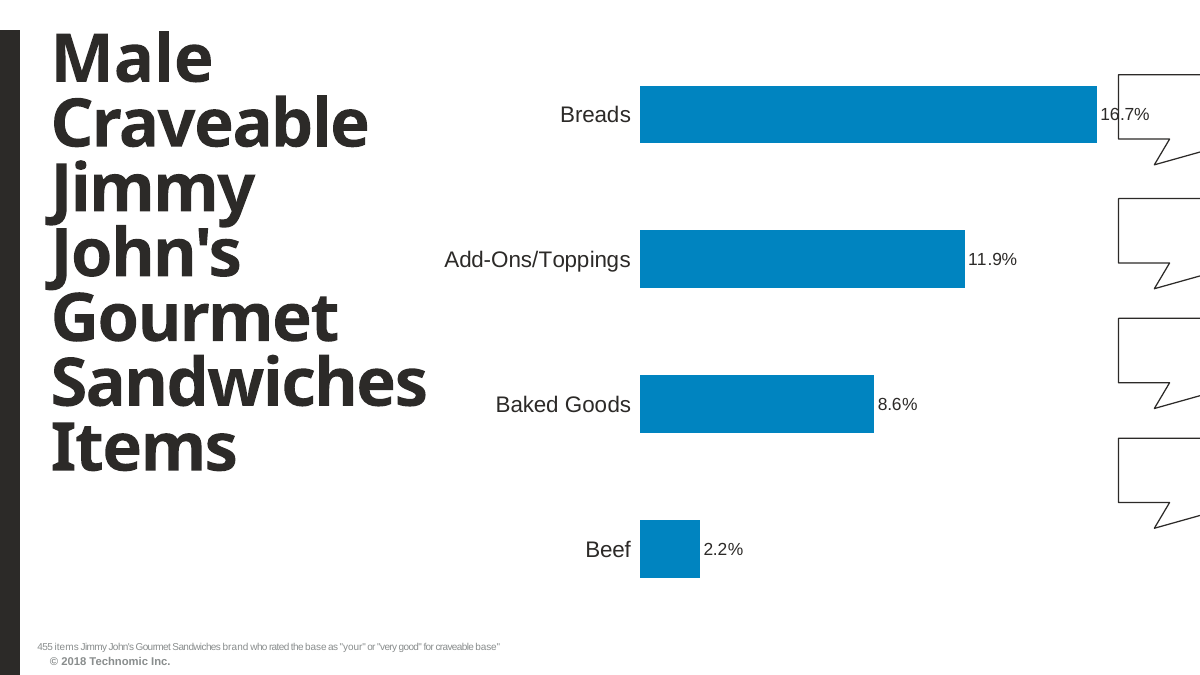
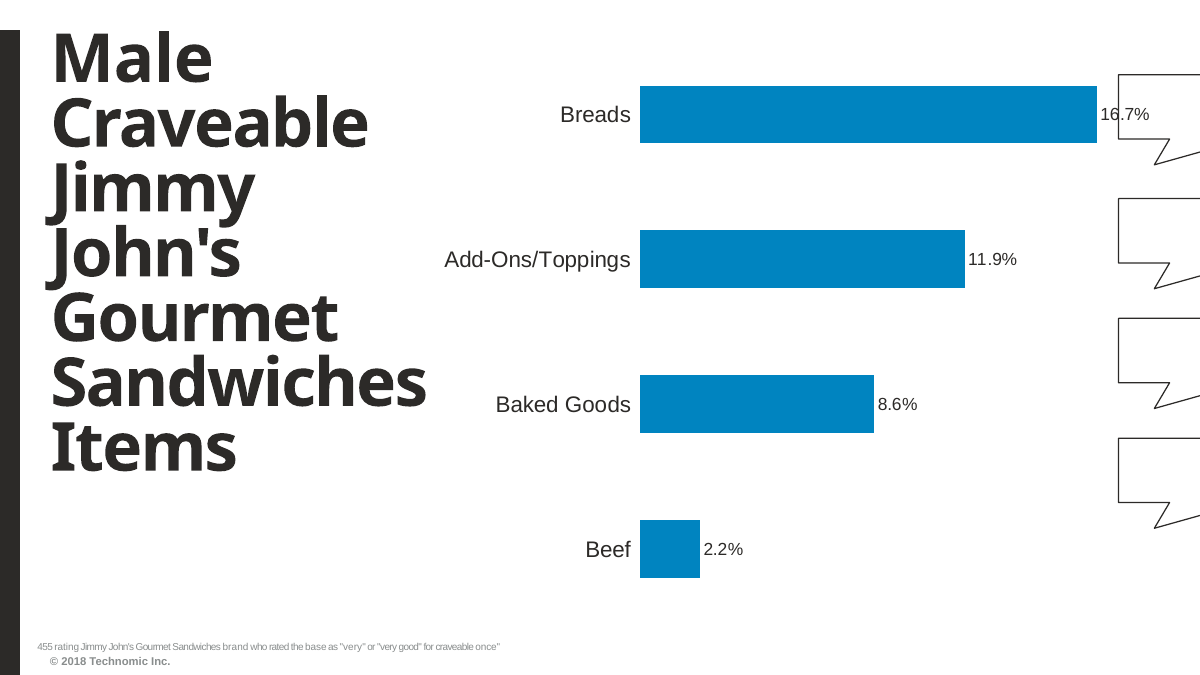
455 items: items -> rating
as your: your -> very
craveable base: base -> once
